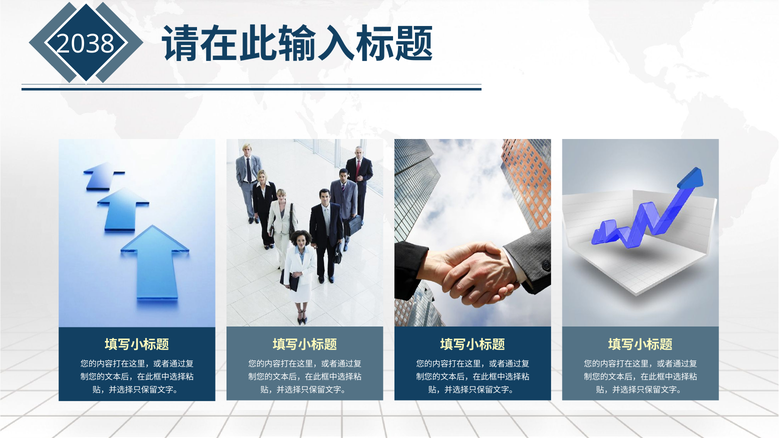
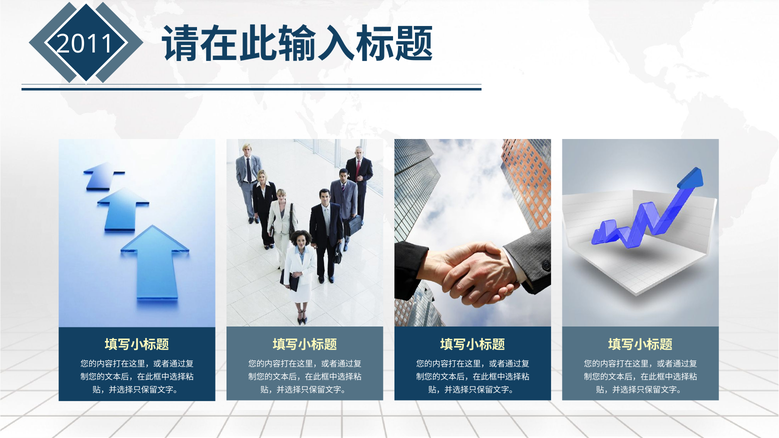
2038: 2038 -> 2011
